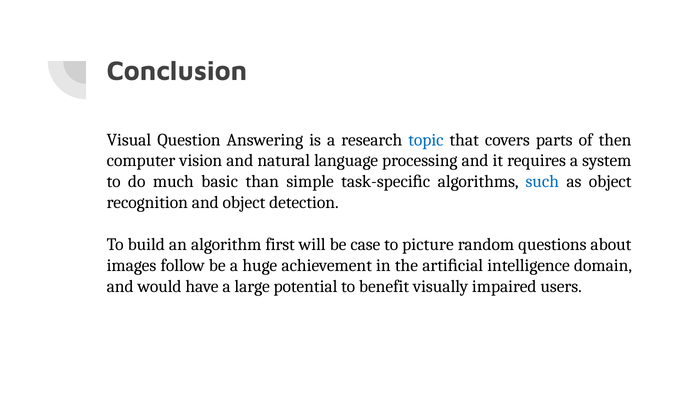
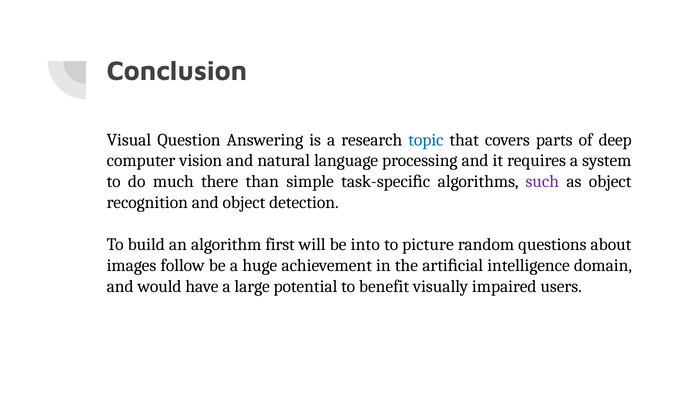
then: then -> deep
basic: basic -> there
such colour: blue -> purple
case: case -> into
